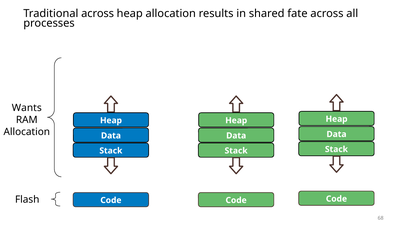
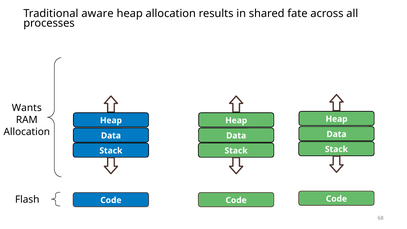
Traditional across: across -> aware
